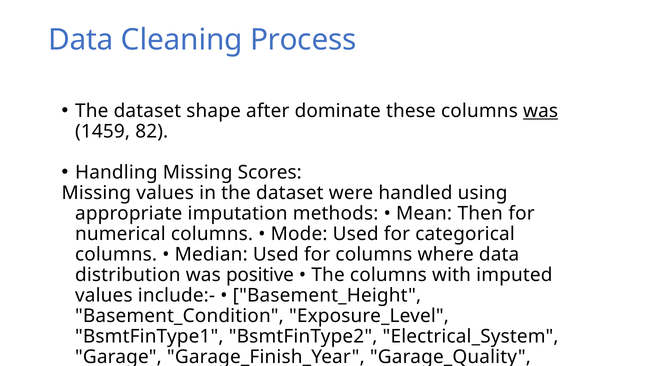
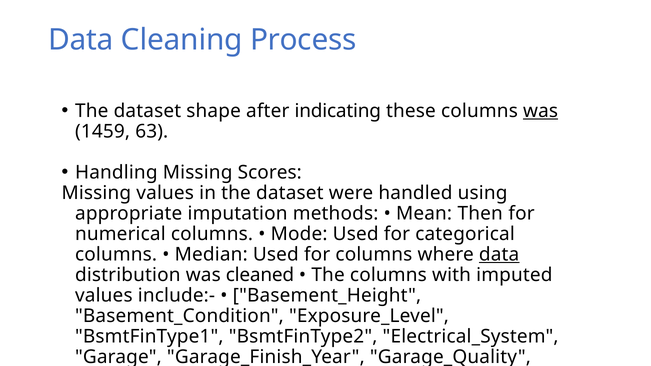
dominate: dominate -> indicating
82: 82 -> 63
data at (499, 254) underline: none -> present
positive: positive -> cleaned
